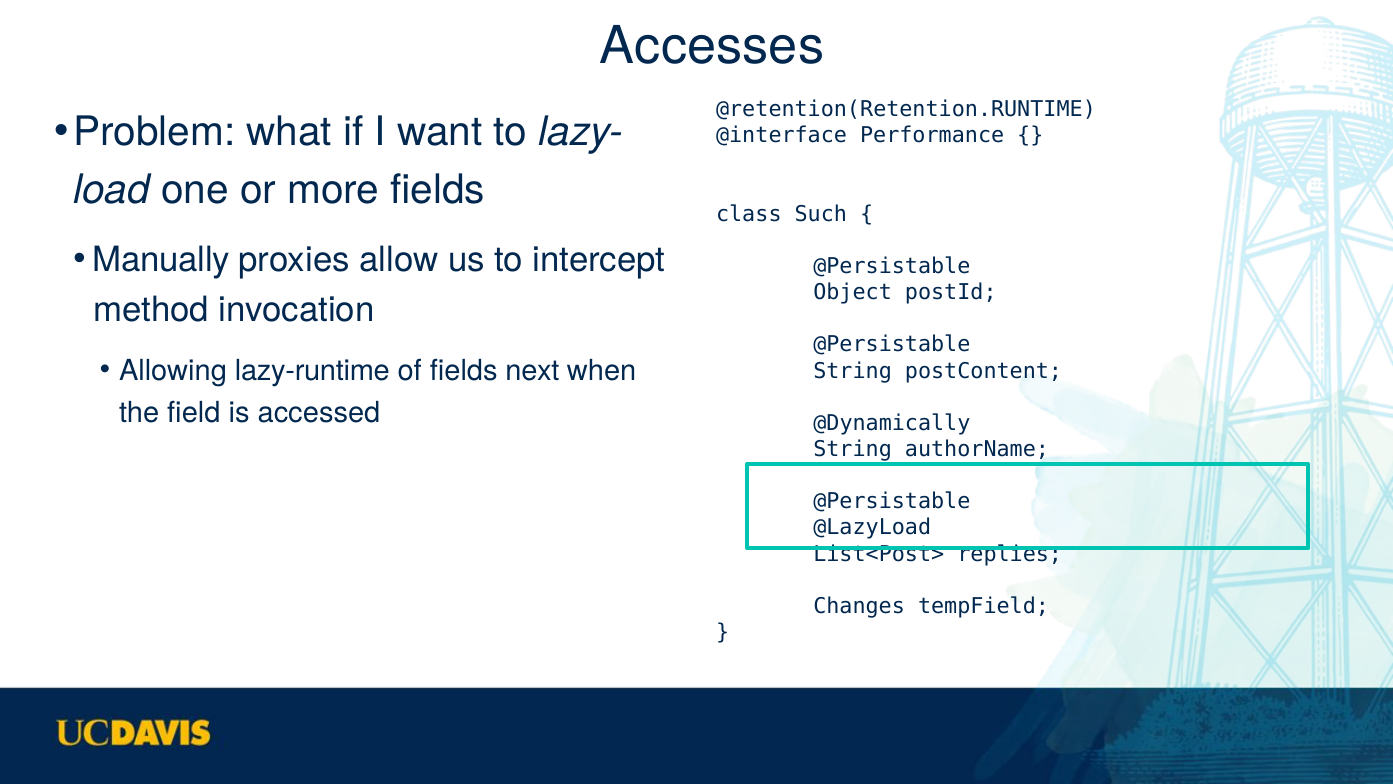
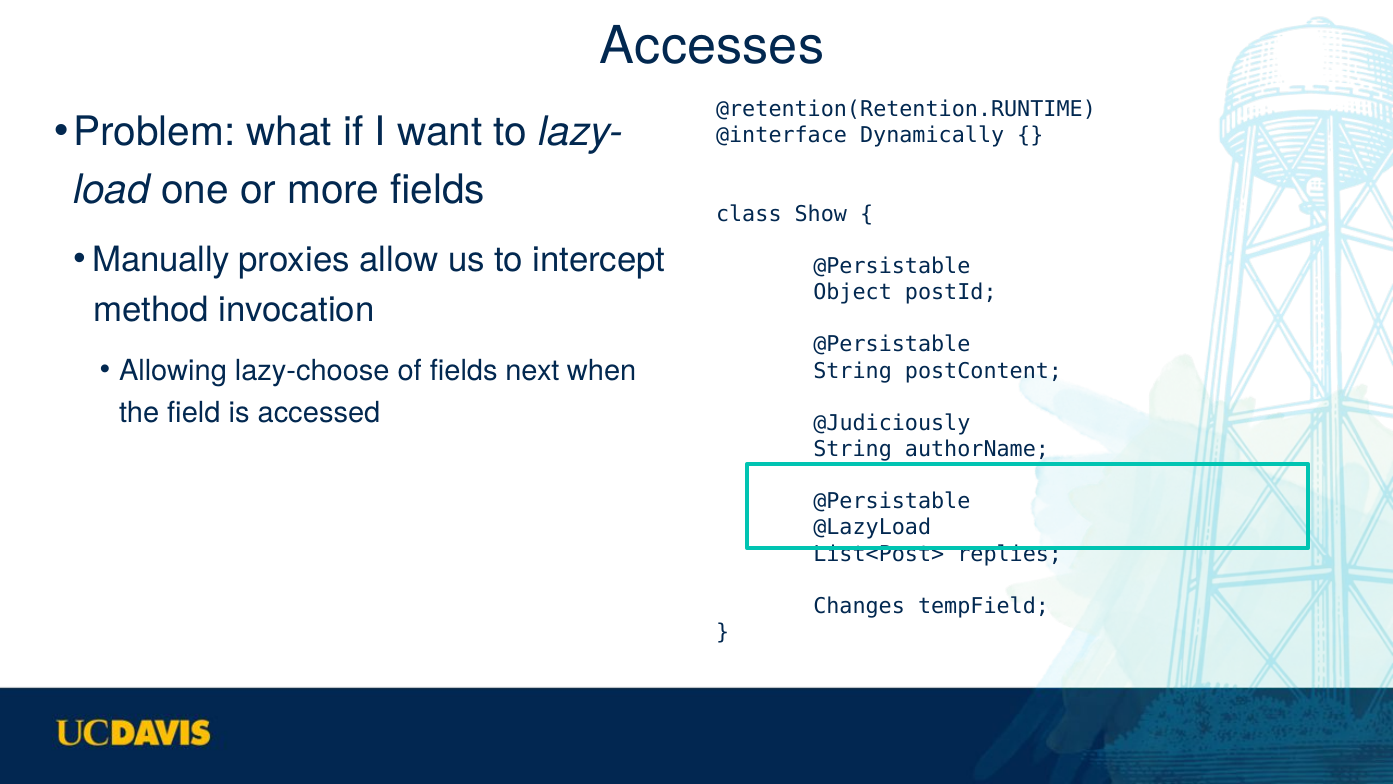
Performance: Performance -> Dynamically
Such: Such -> Show
lazy-runtime: lazy-runtime -> lazy-choose
@Dynamically: @Dynamically -> @Judiciously
